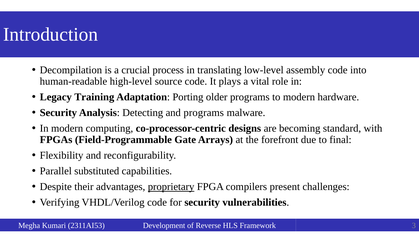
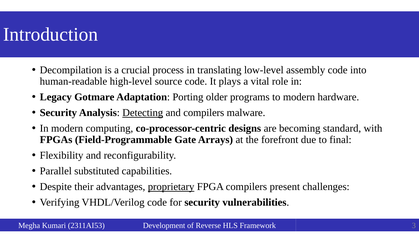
Training: Training -> Gotmare
Detecting underline: none -> present
and programs: programs -> compilers
